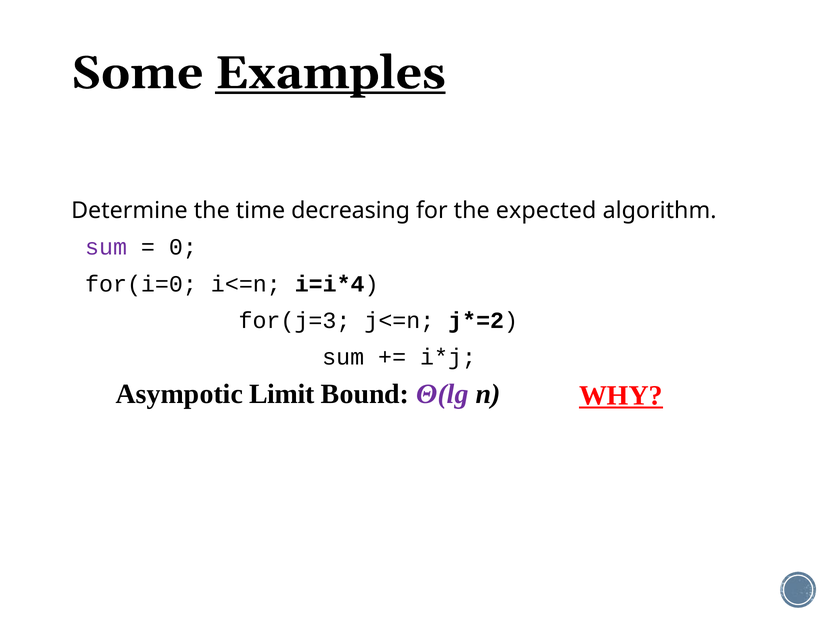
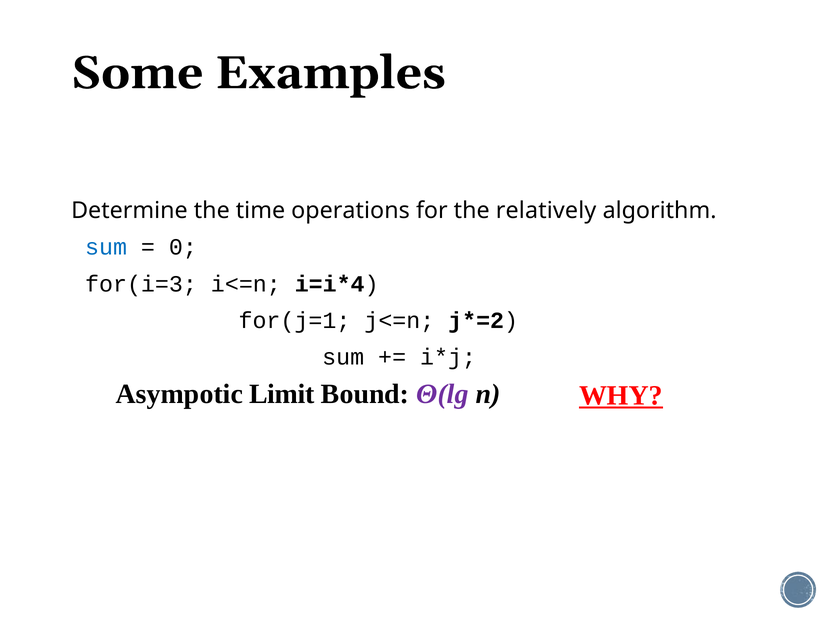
Examples underline: present -> none
decreasing: decreasing -> operations
expected: expected -> relatively
sum at (106, 247) colour: purple -> blue
for(i=0: for(i=0 -> for(i=3
for(j=3: for(j=3 -> for(j=1
